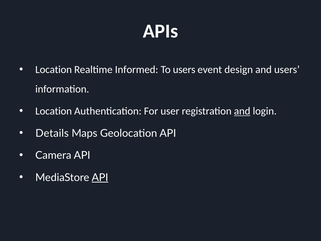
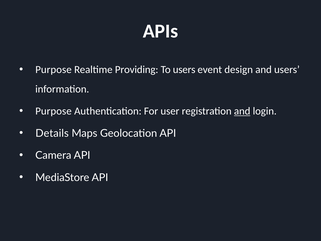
Location at (54, 70): Location -> Purpose
Informed: Informed -> Providing
Location at (54, 111): Location -> Purpose
API at (100, 177) underline: present -> none
